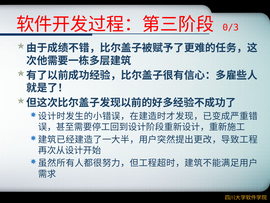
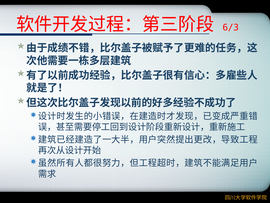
0/3: 0/3 -> 6/3
